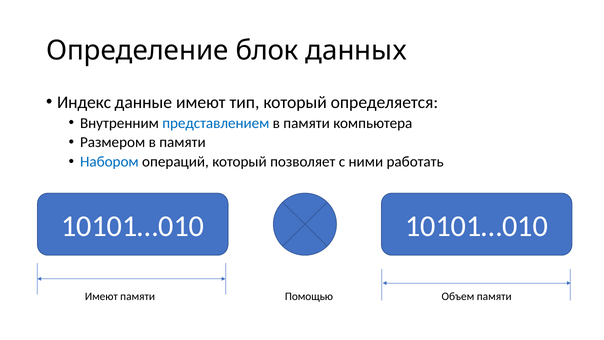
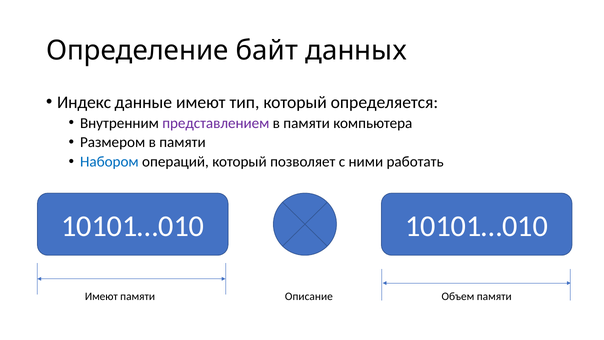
блок: блок -> байт
представлением colour: blue -> purple
Помощью: Помощью -> Описание
